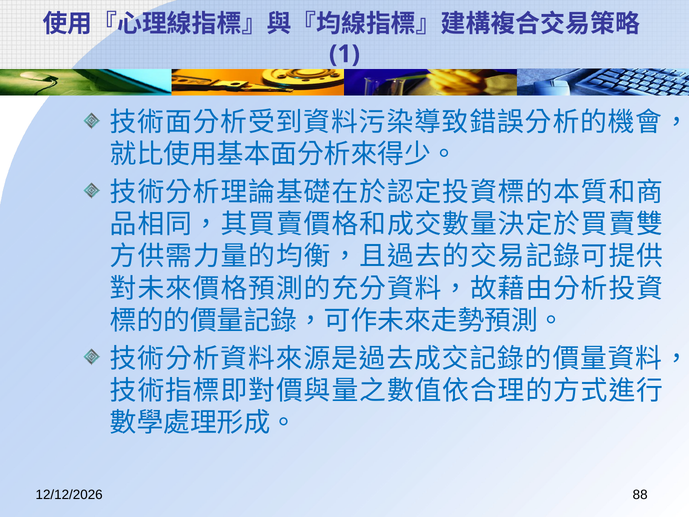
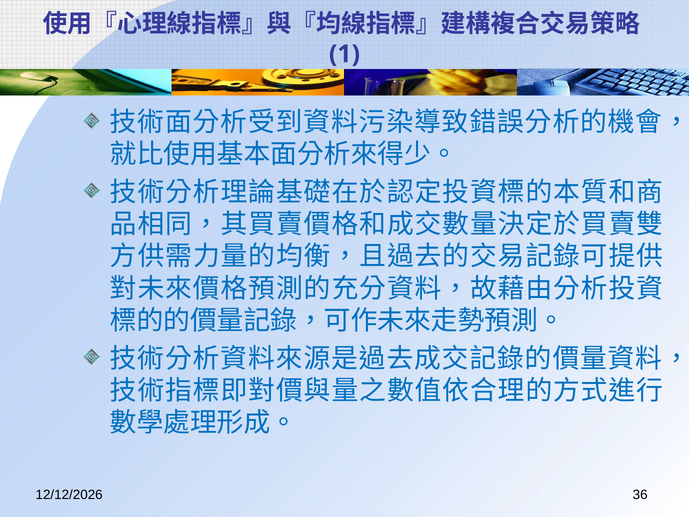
88: 88 -> 36
